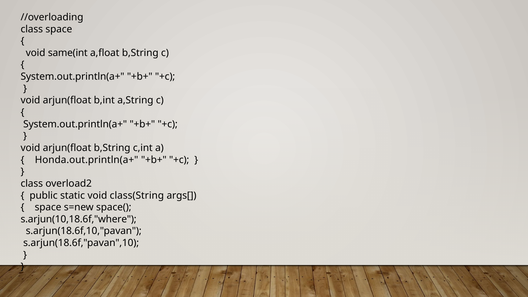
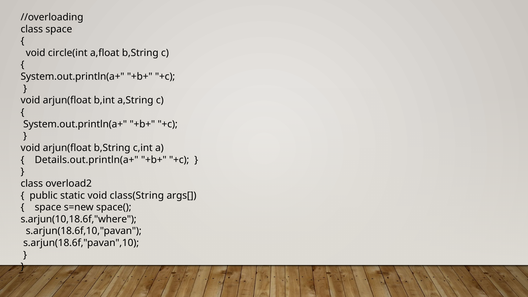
same(int: same(int -> circle(int
Honda.out.println(a+: Honda.out.println(a+ -> Details.out.println(a+
